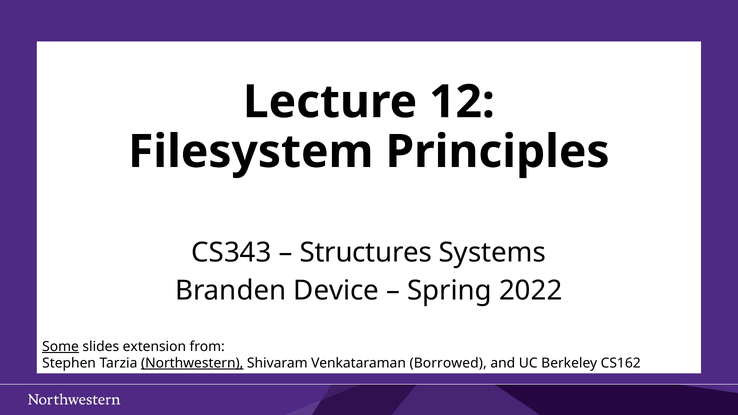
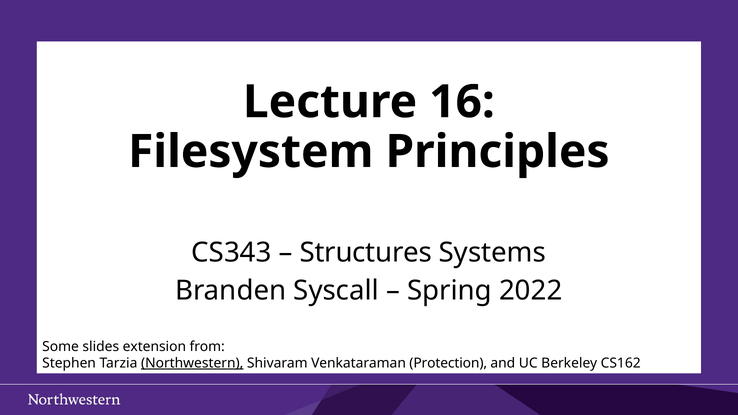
12: 12 -> 16
Device: Device -> Syscall
Some underline: present -> none
Borrowed: Borrowed -> Protection
